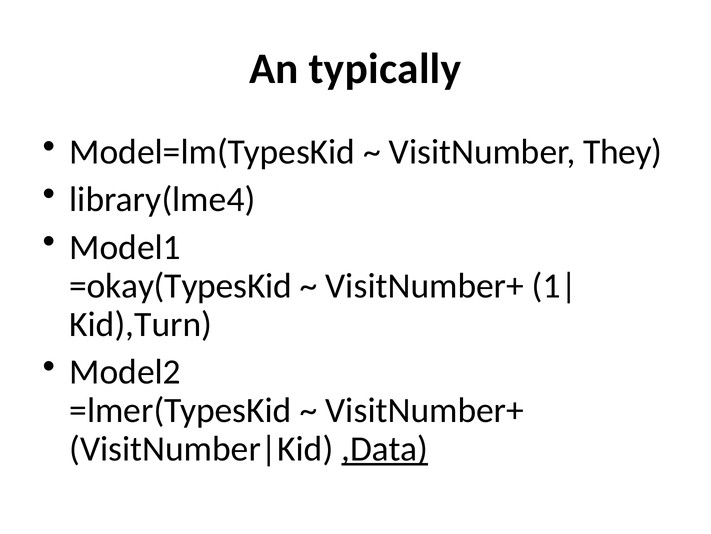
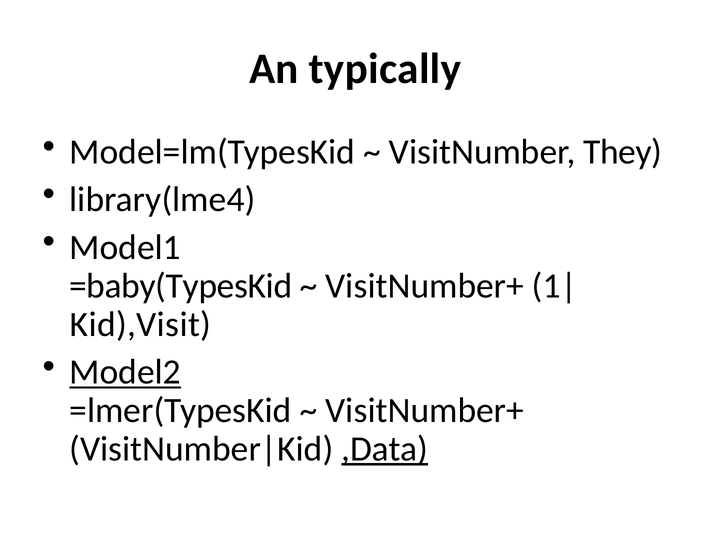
=okay(TypesKid: =okay(TypesKid -> =baby(TypesKid
Kid),Turn: Kid),Turn -> Kid),Visit
Model2 underline: none -> present
